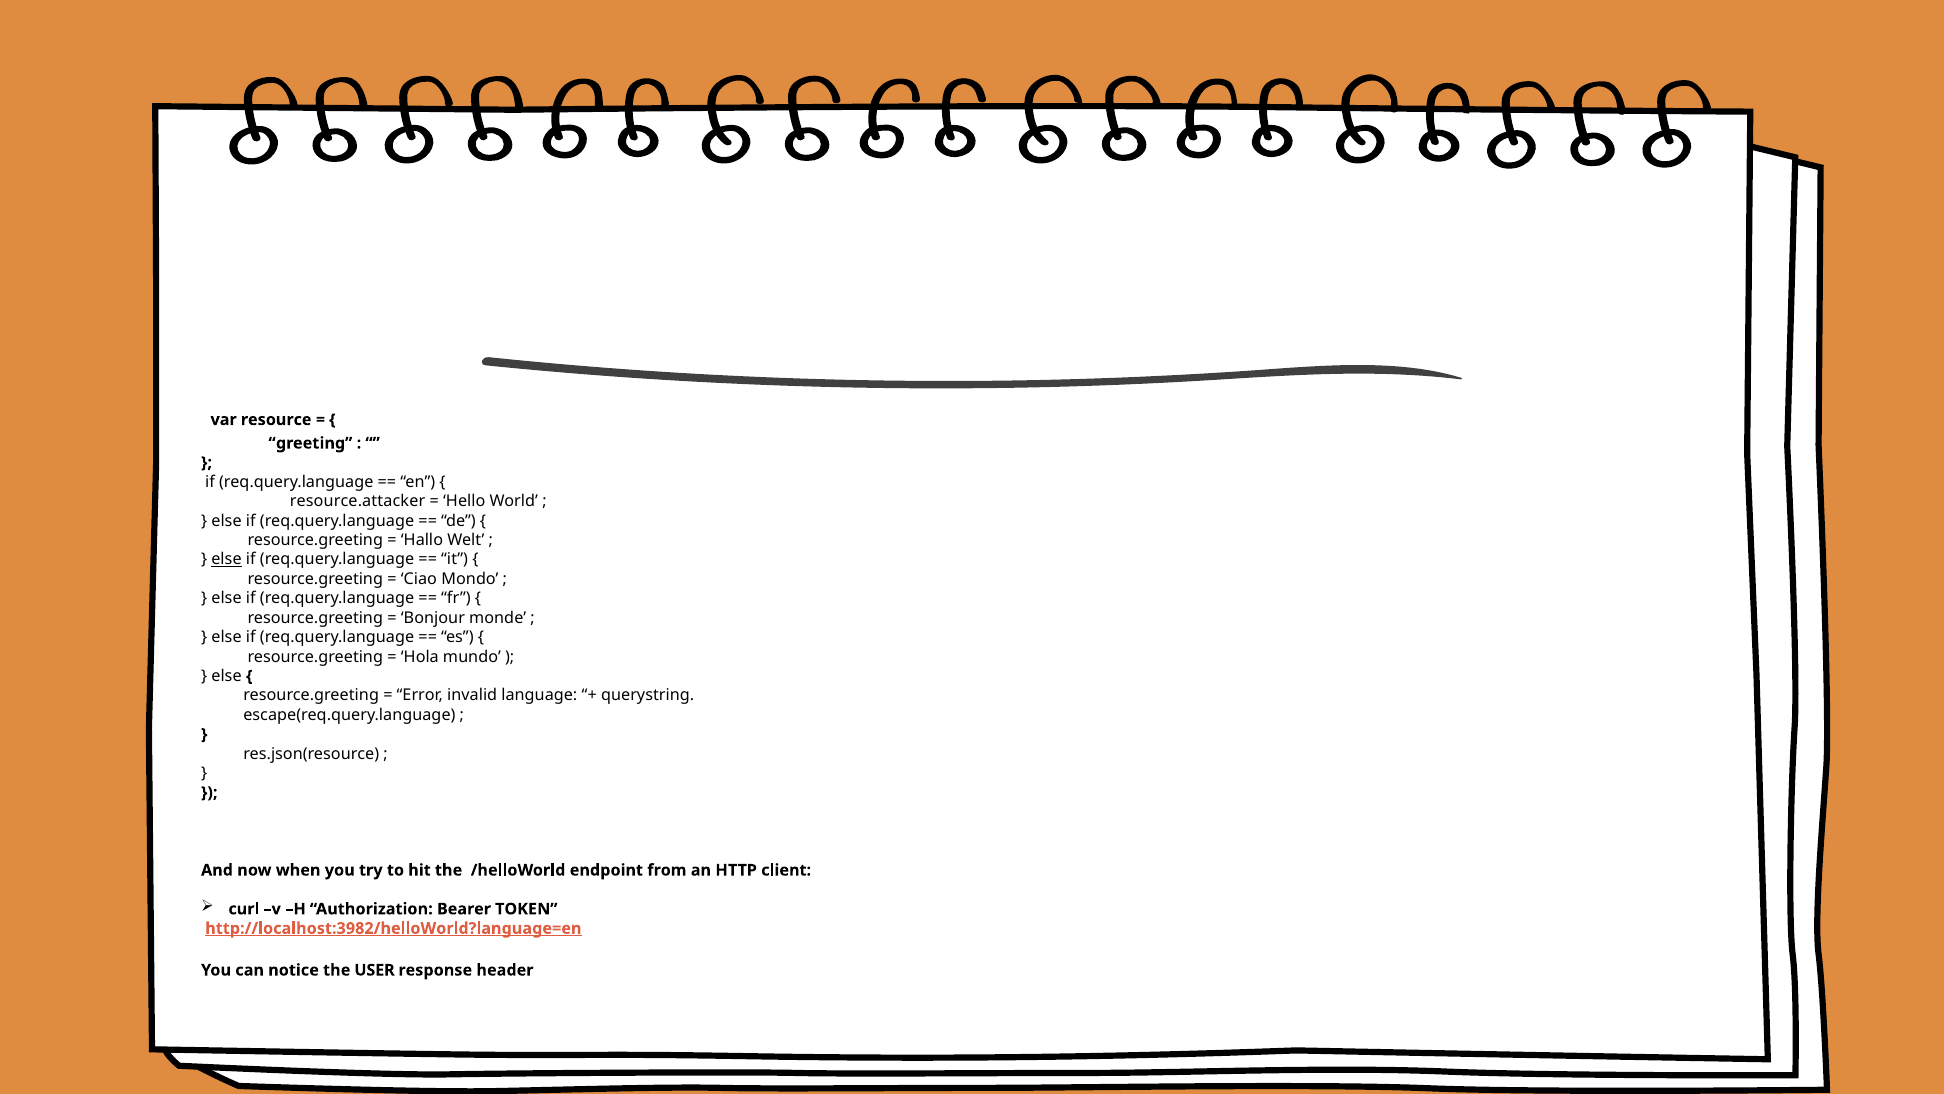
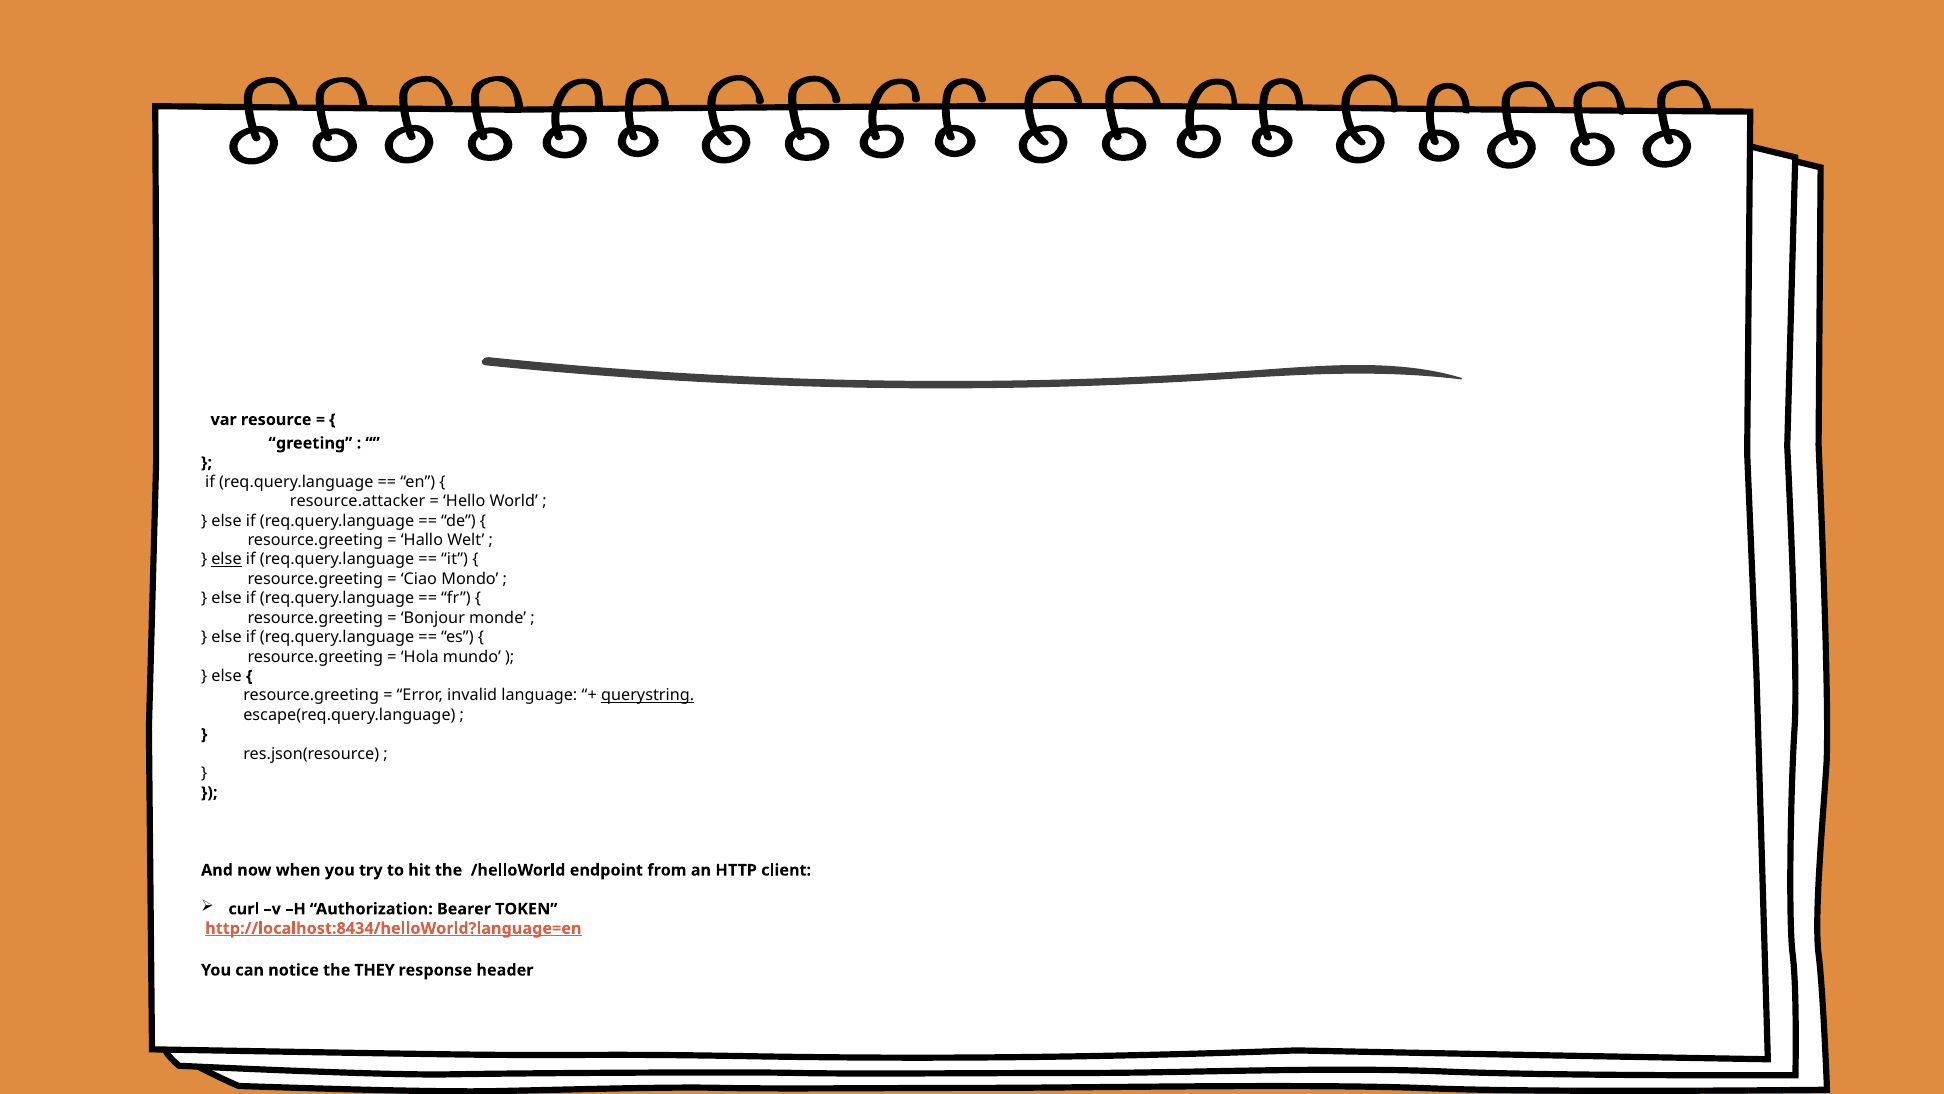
querystring underline: none -> present
http://localhost:3982/helloWorld?language=en: http://localhost:3982/helloWorld?language=en -> http://localhost:8434/helloWorld?language=en
USER: USER -> THEY
